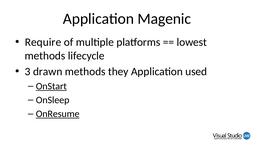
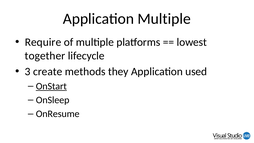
Application Magenic: Magenic -> Multiple
methods at (45, 56): methods -> together
drawn: drawn -> create
OnResume underline: present -> none
